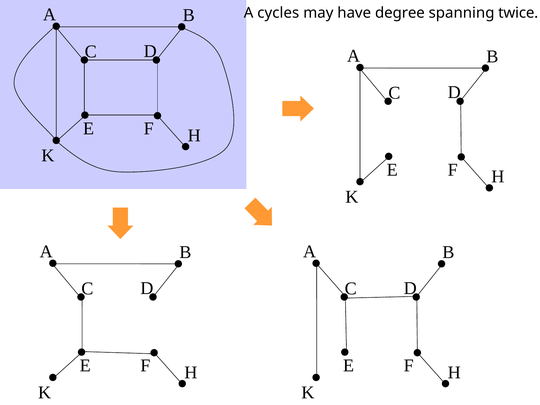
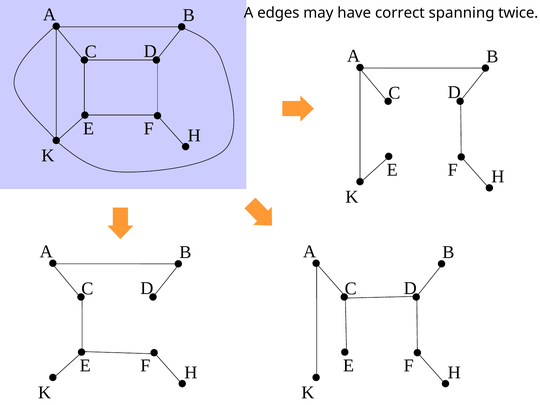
cycles: cycles -> edges
degree: degree -> correct
